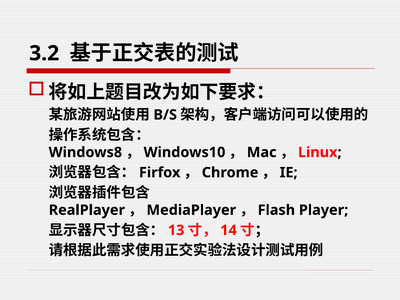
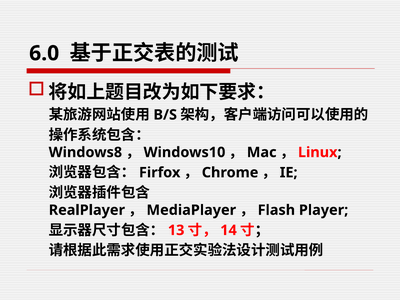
3.2: 3.2 -> 6.0
